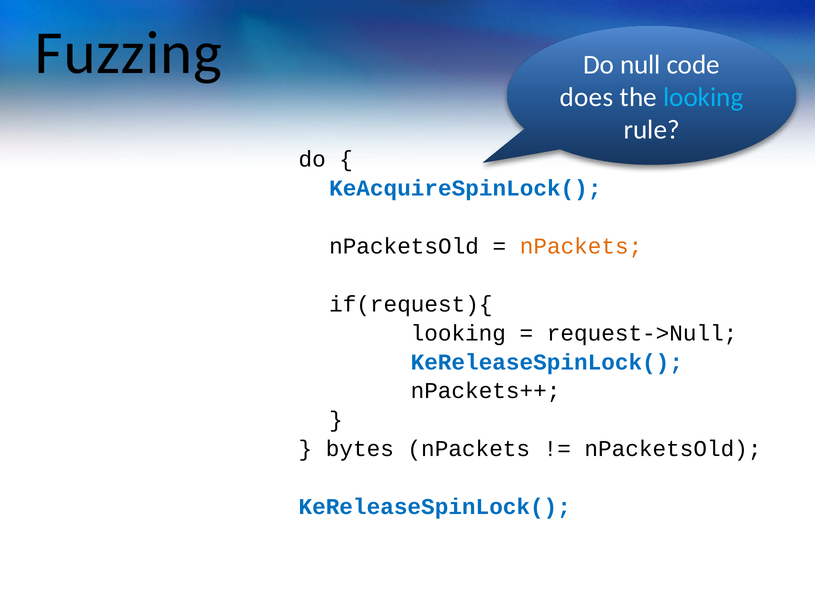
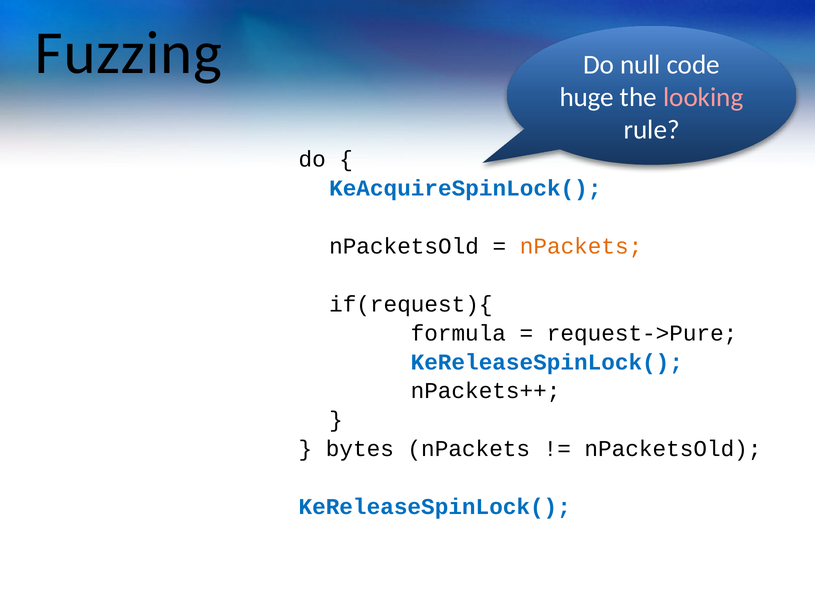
does: does -> huge
looking at (703, 97) colour: light blue -> pink
looking at (458, 333): looking -> formula
request->Null: request->Null -> request->Pure
